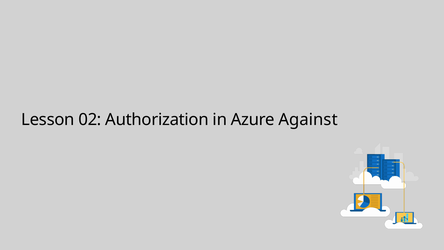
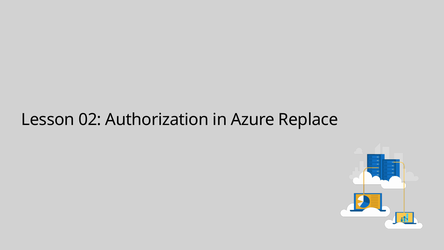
Against: Against -> Replace
